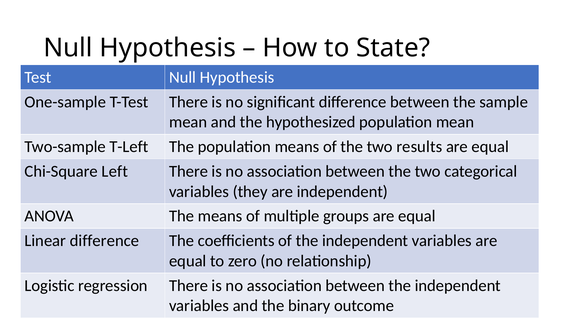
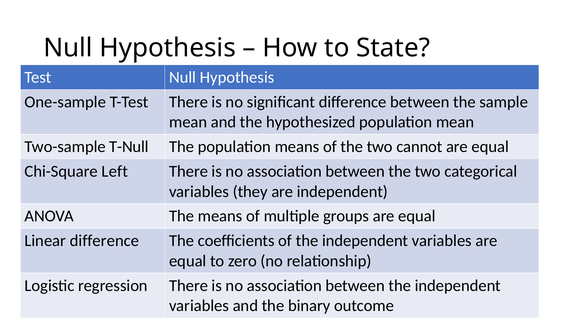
T-Left: T-Left -> T-Null
results: results -> cannot
